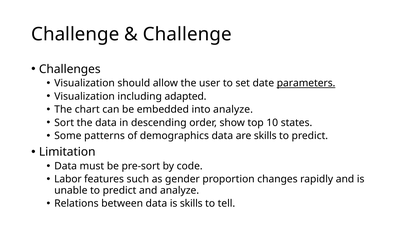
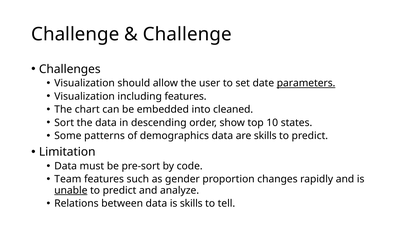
including adapted: adapted -> features
into analyze: analyze -> cleaned
Labor: Labor -> Team
unable underline: none -> present
